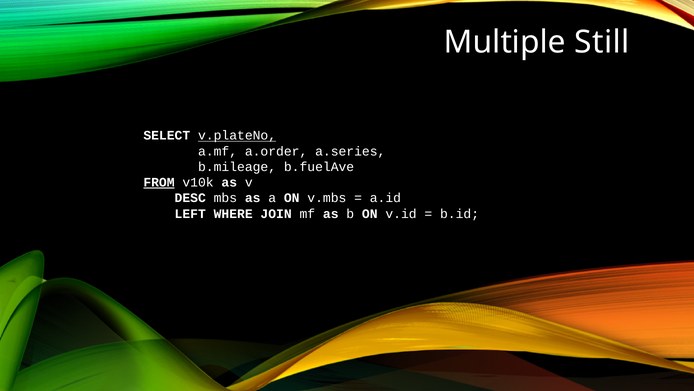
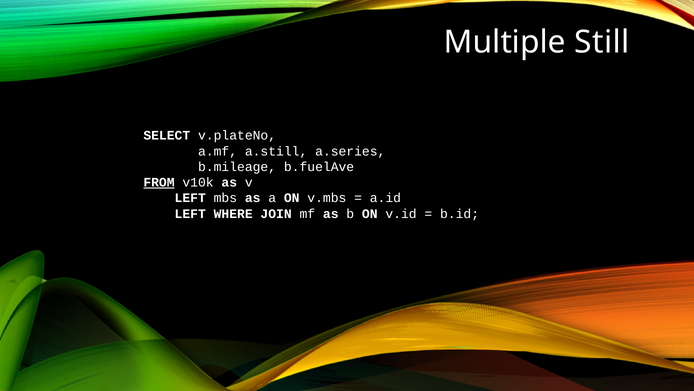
v.plateNo underline: present -> none
a.order: a.order -> a.still
DESC at (190, 198): DESC -> LEFT
